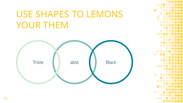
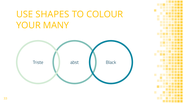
LEMONS: LEMONS -> COLOUR
THEM: THEM -> MANY
